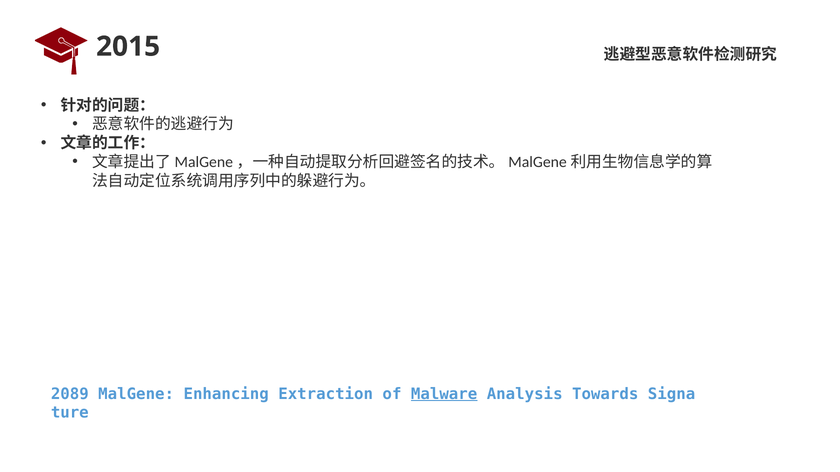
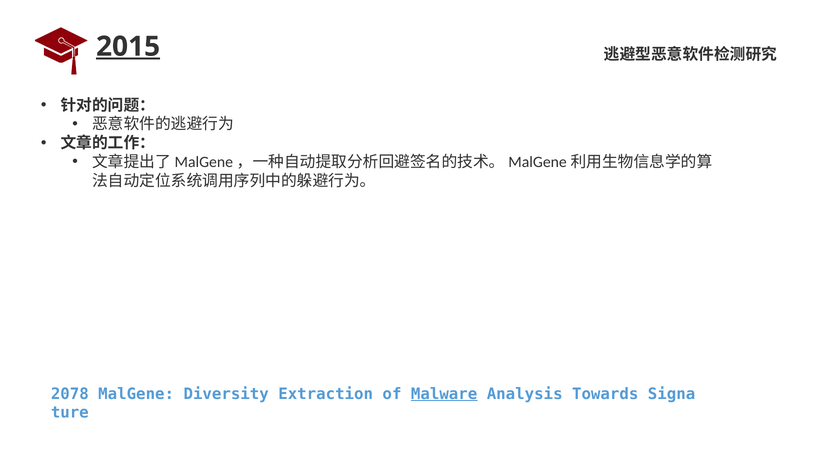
2015 underline: none -> present
2089: 2089 -> 2078
Enhancing: Enhancing -> Diversity
